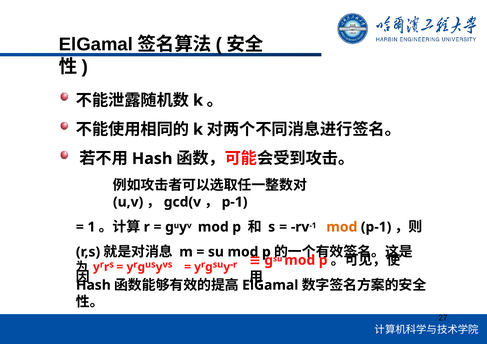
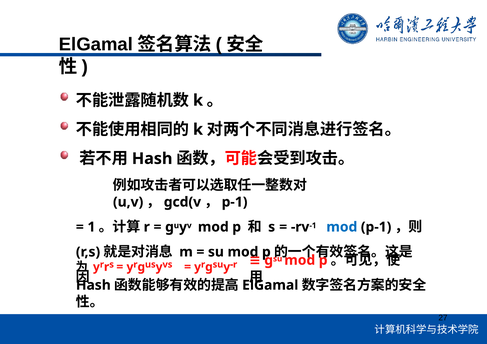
mod at (342, 227) colour: orange -> blue
